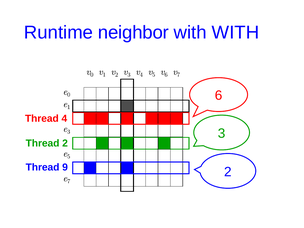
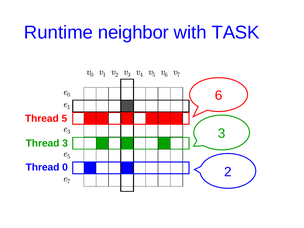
with WITH: WITH -> TASK
4: 4 -> 5
Thread 2: 2 -> 3
9: 9 -> 0
